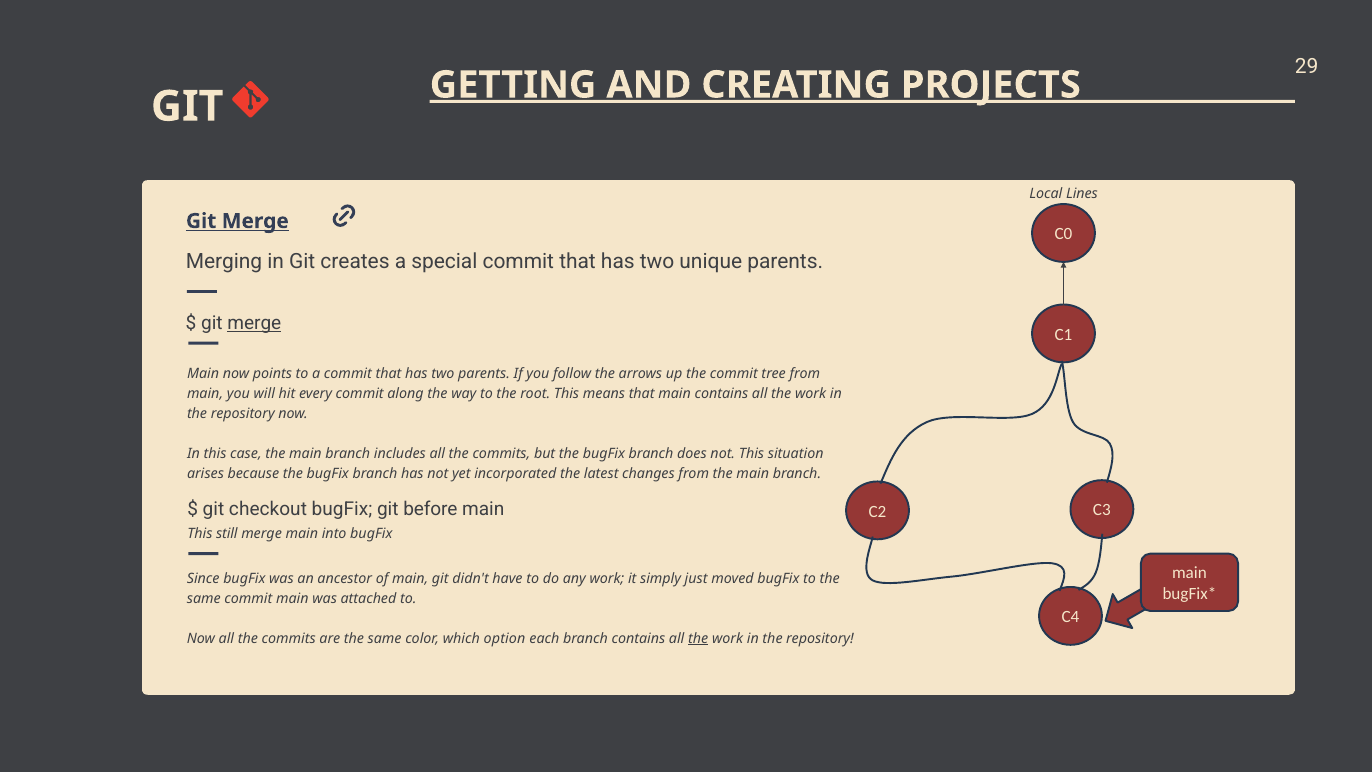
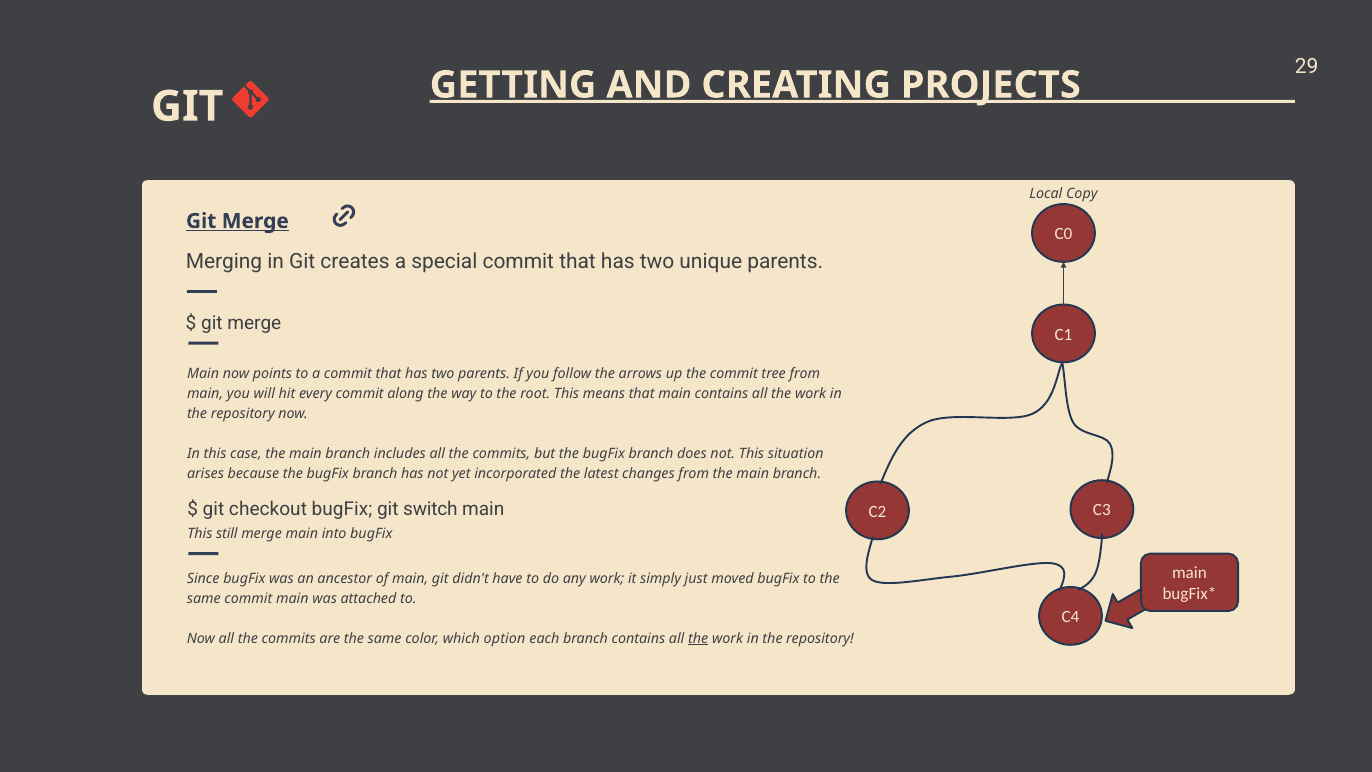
Lines: Lines -> Copy
merge at (254, 323) underline: present -> none
before: before -> switch
